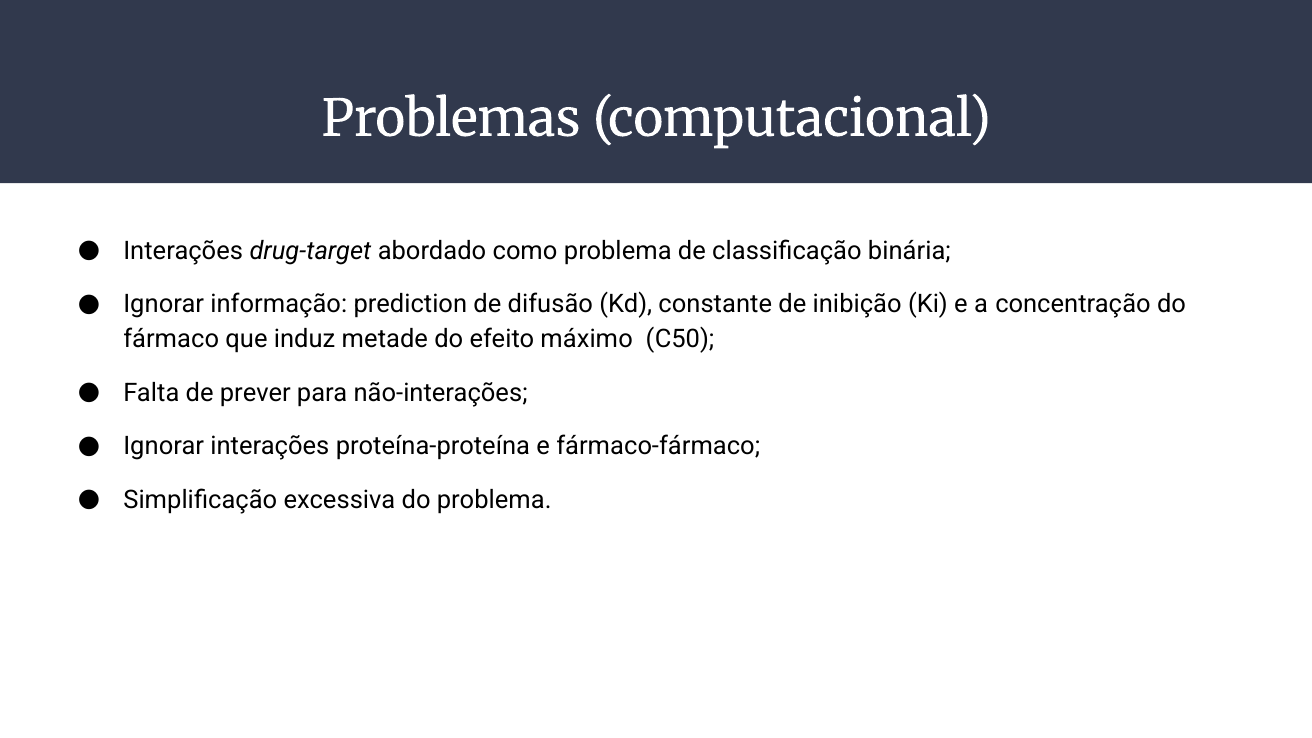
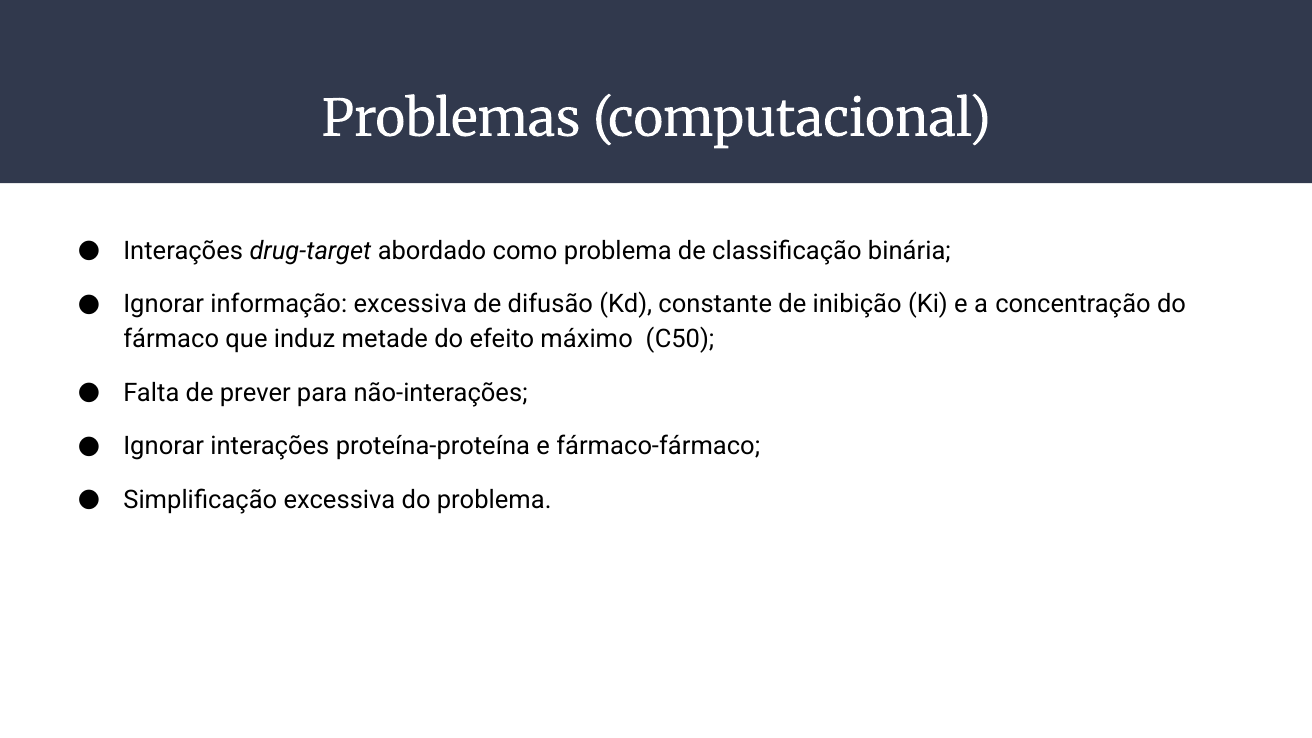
informação prediction: prediction -> excessiva
